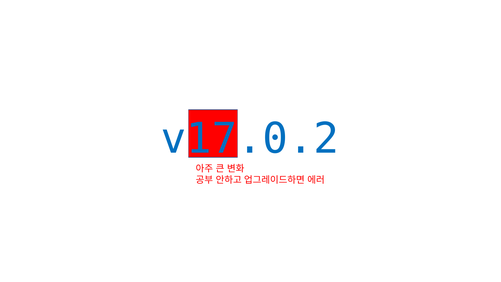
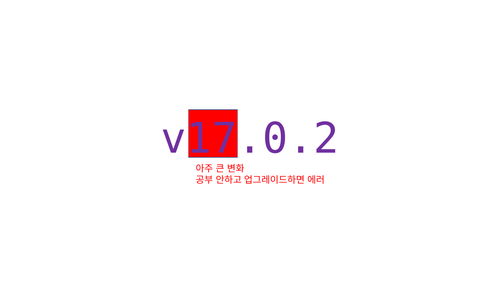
v17.0.2 colour: blue -> purple
